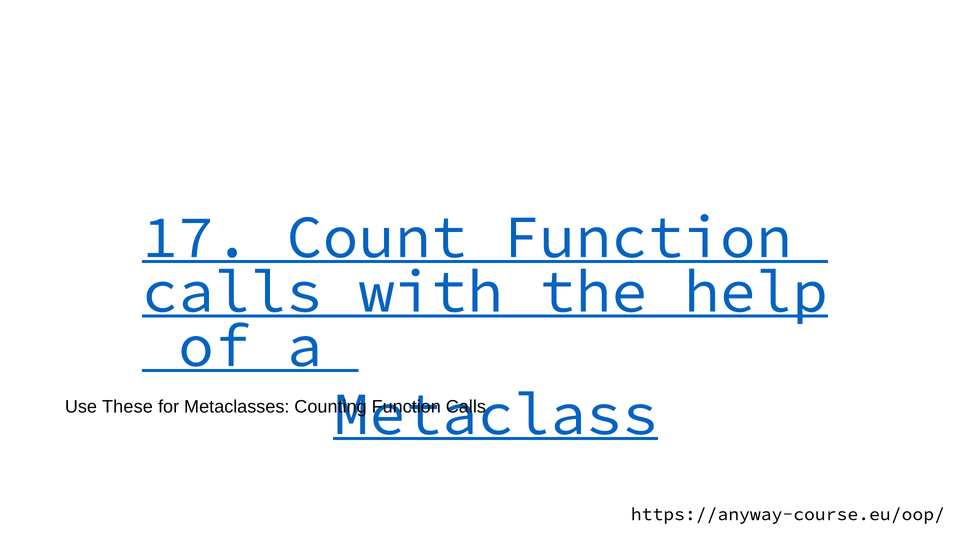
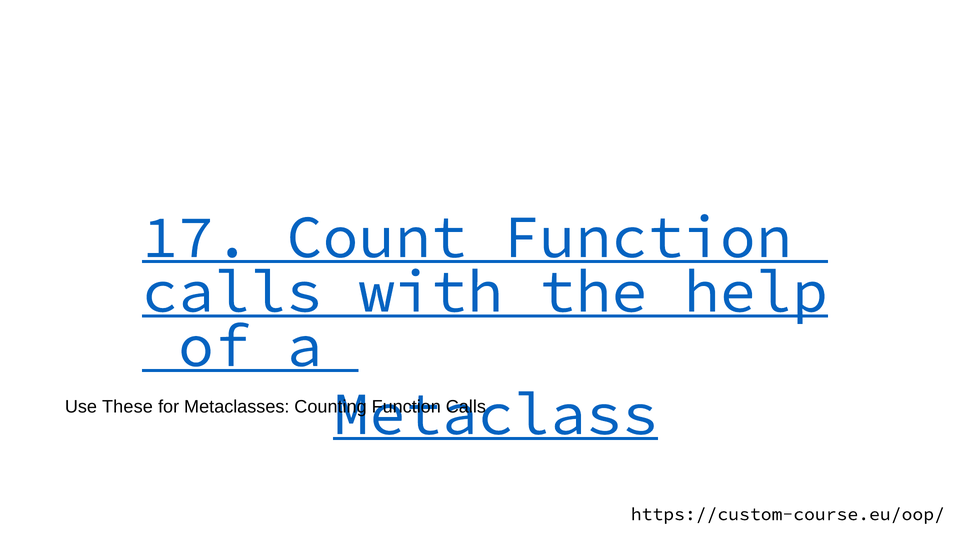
https://anyway-course.eu/oop/: https://anyway-course.eu/oop/ -> https://custom-course.eu/oop/
